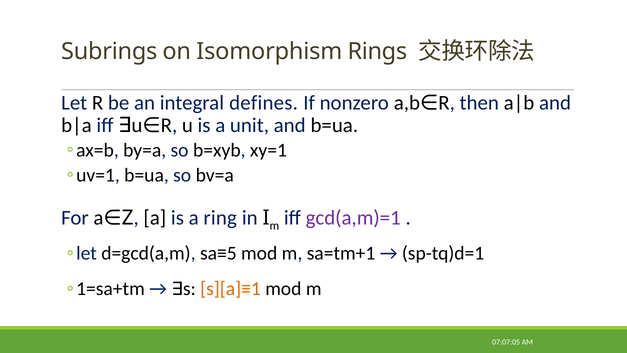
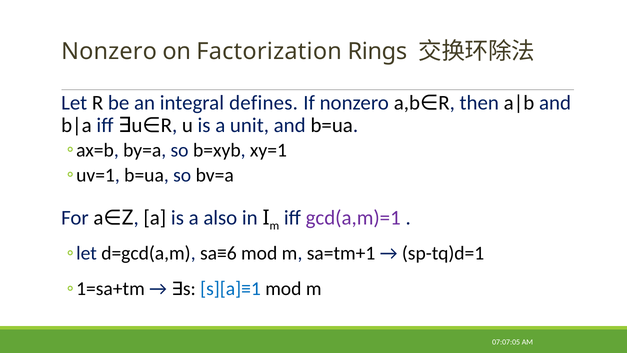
Subrings at (109, 52): Subrings -> Nonzero
Isomorphism: Isomorphism -> Factorization
ring: ring -> also
sa≡5: sa≡5 -> sa≡6
s][a]≡1 colour: orange -> blue
